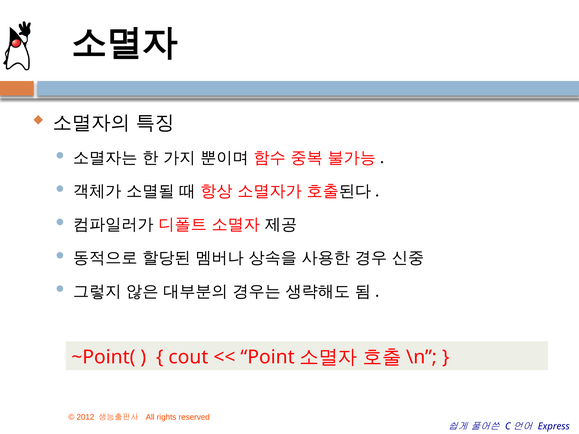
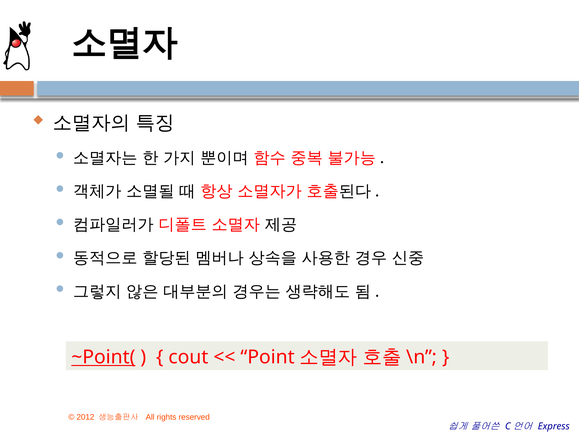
~Point( underline: none -> present
